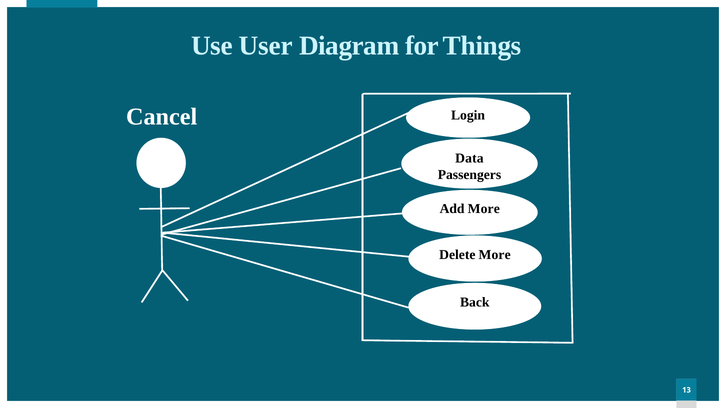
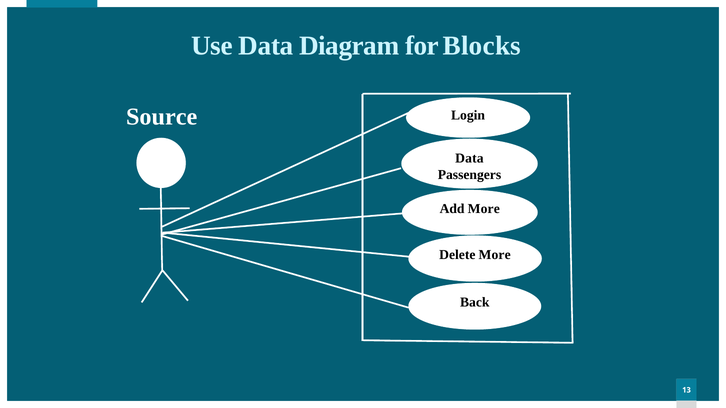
Use User: User -> Data
Things: Things -> Blocks
Cancel: Cancel -> Source
